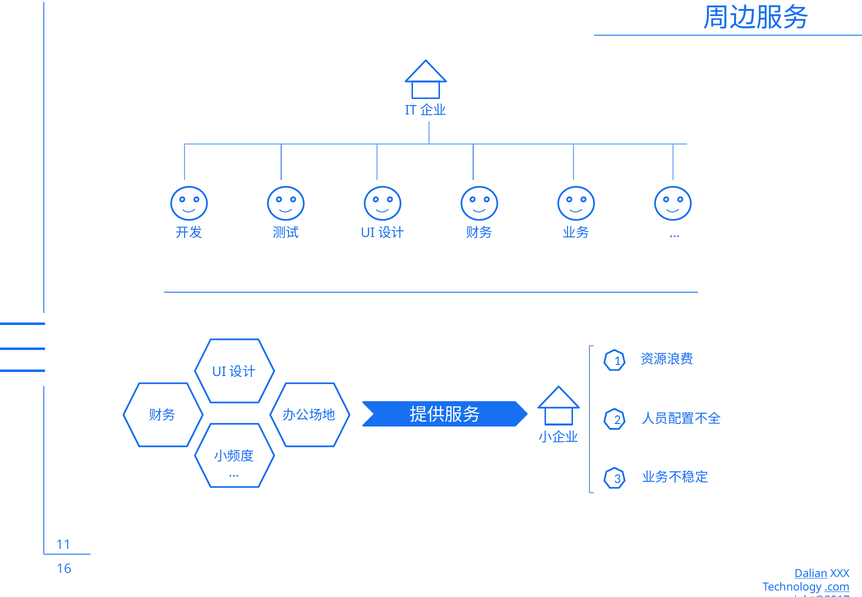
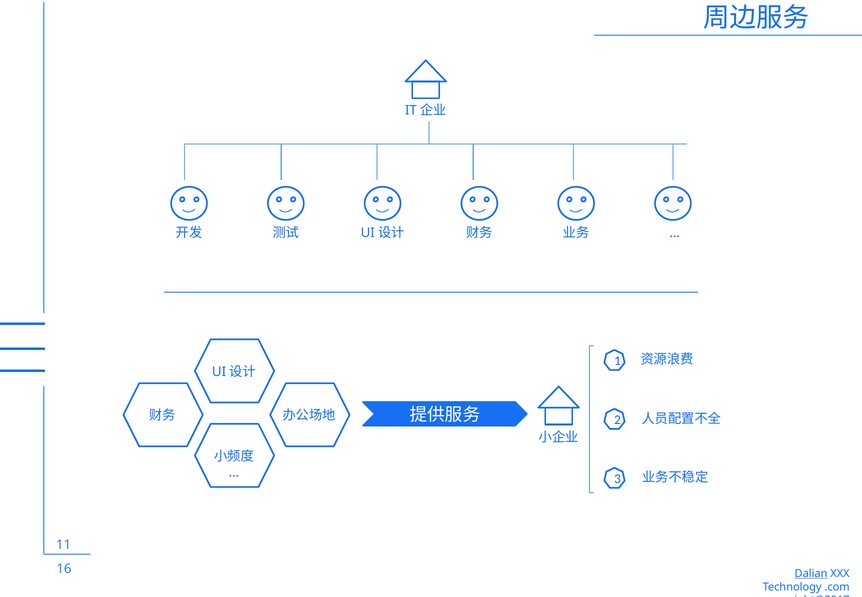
.com underline: present -> none
